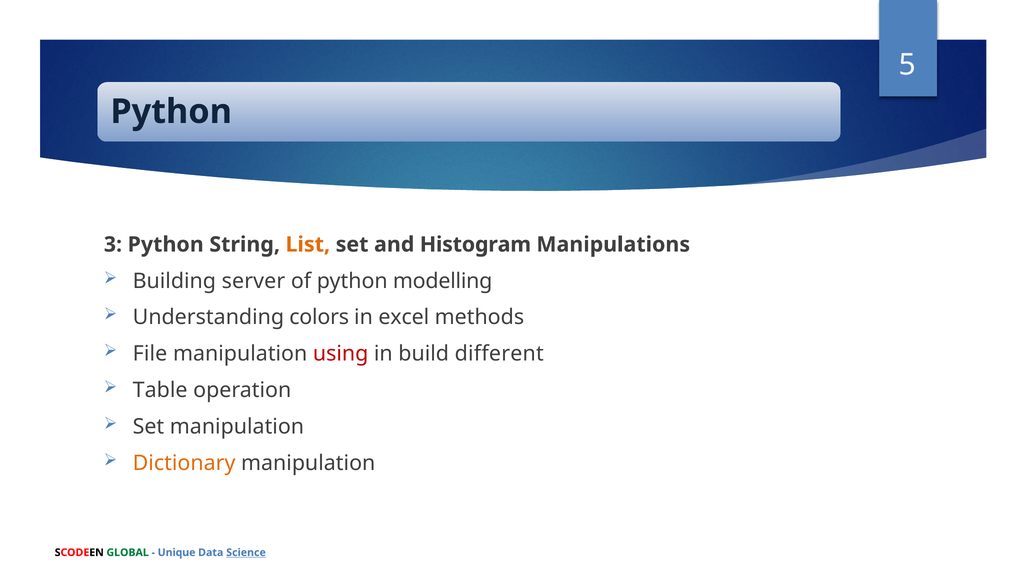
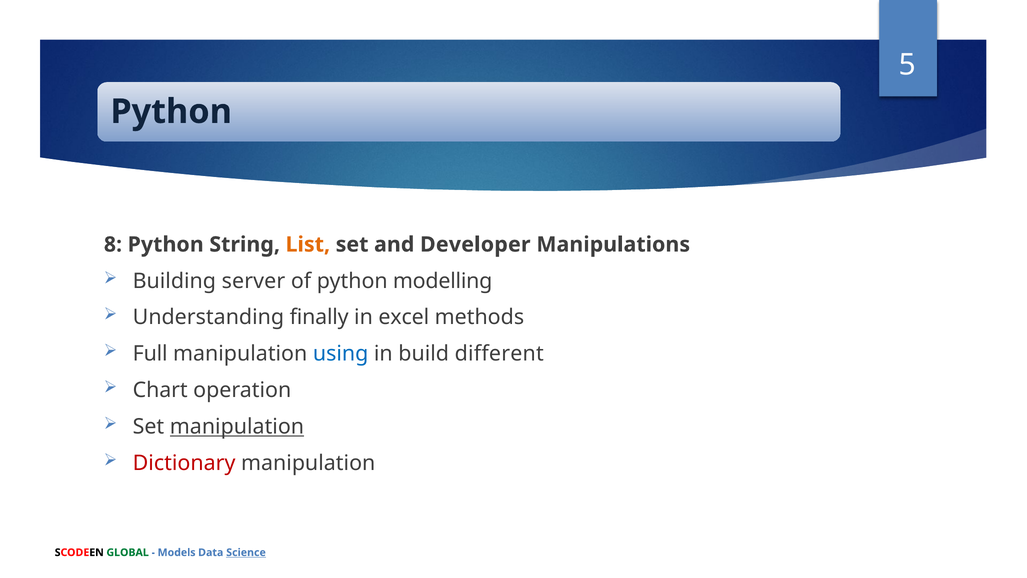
3: 3 -> 8
Histogram: Histogram -> Developer
colors: colors -> finally
File: File -> Full
using colour: red -> blue
Table: Table -> Chart
manipulation at (237, 427) underline: none -> present
Dictionary colour: orange -> red
Unique: Unique -> Models
